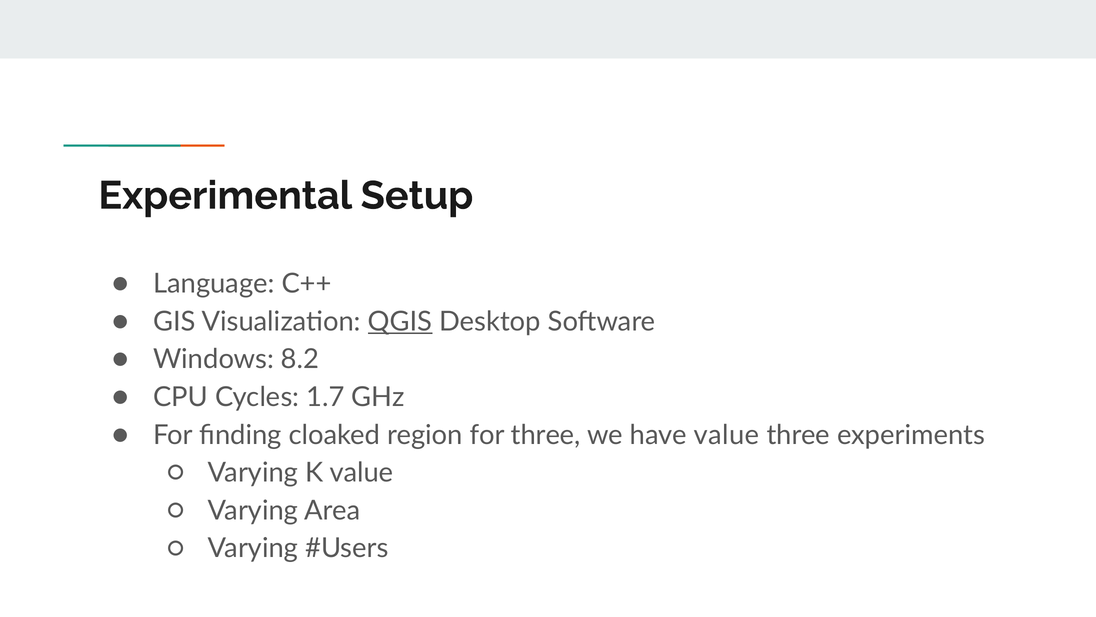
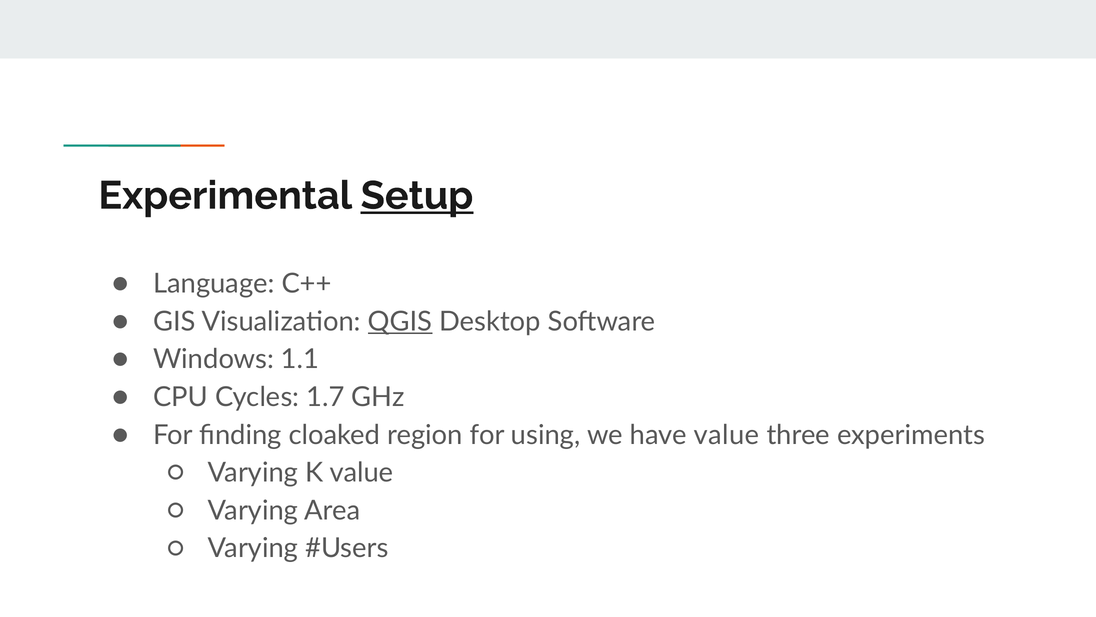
Setup underline: none -> present
8.2: 8.2 -> 1.1
for three: three -> using
